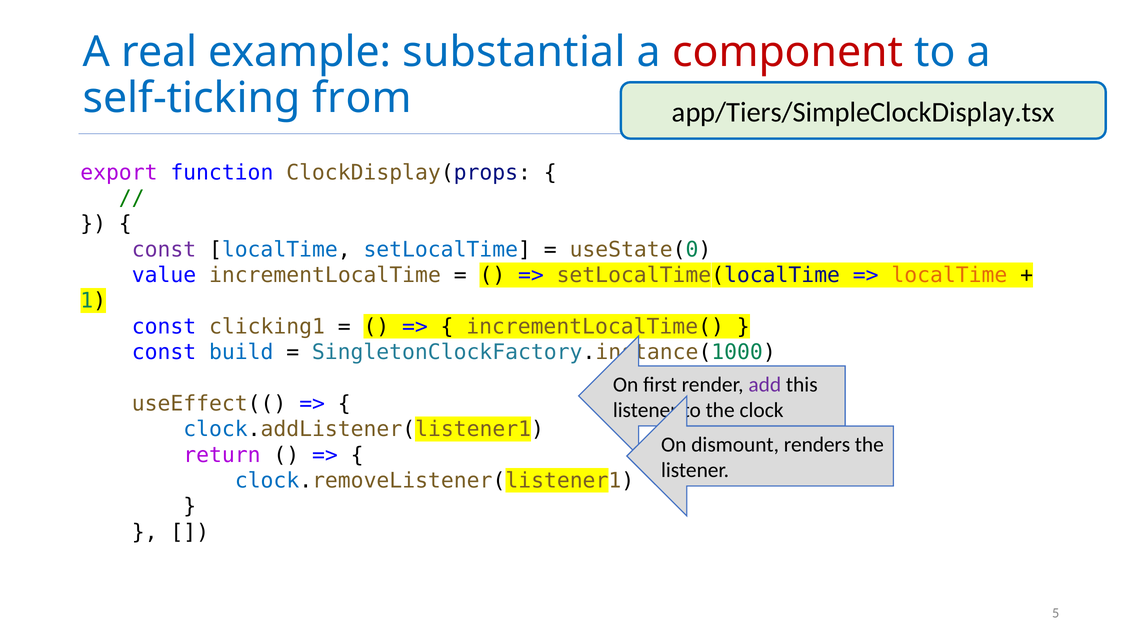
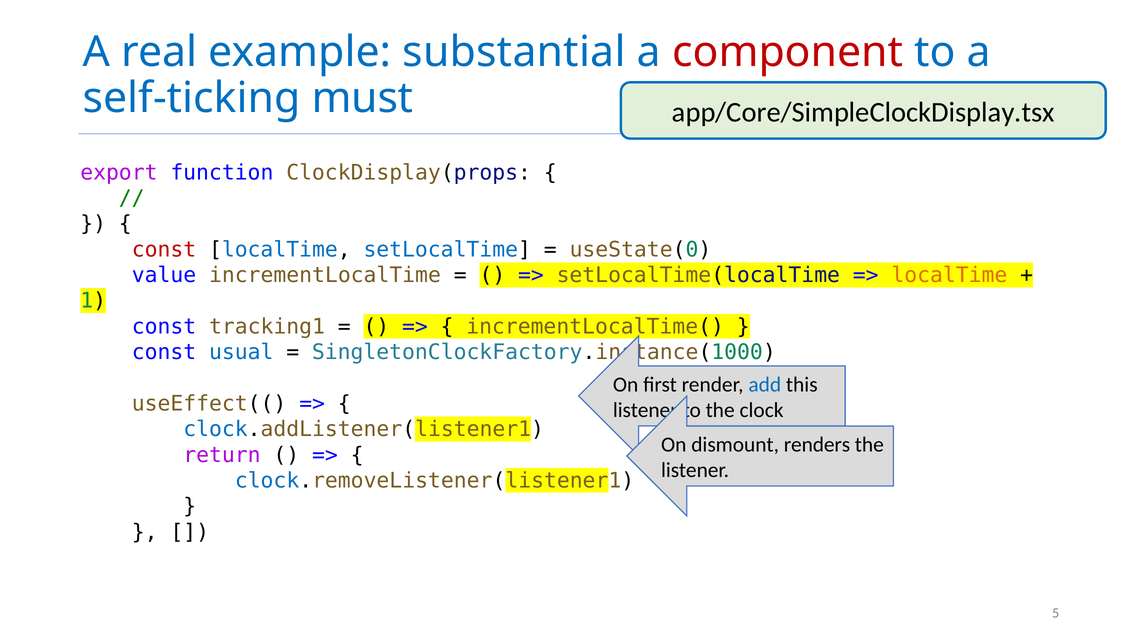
from: from -> must
app/Tiers/SimpleClockDisplay.tsx: app/Tiers/SimpleClockDisplay.tsx -> app/Core/SimpleClockDisplay.tsx
const at (164, 250) colour: purple -> red
clicking1: clicking1 -> tracking1
build: build -> usual
add colour: purple -> blue
